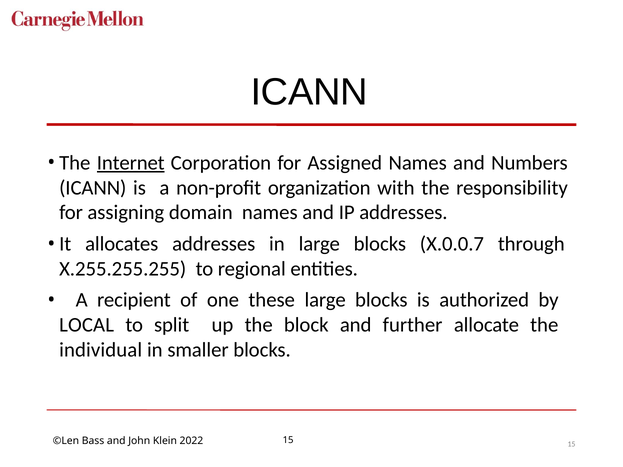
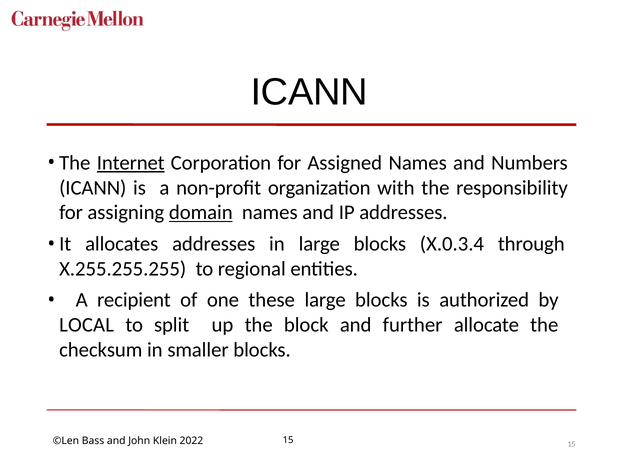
domain underline: none -> present
X.0.0.7: X.0.0.7 -> X.0.3.4
individual: individual -> checksum
